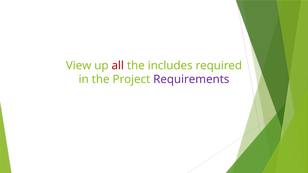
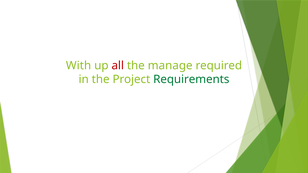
View: View -> With
includes: includes -> manage
Requirements colour: purple -> green
